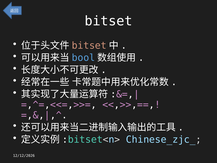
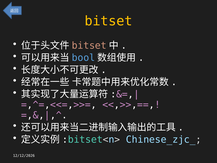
bitset colour: white -> yellow
